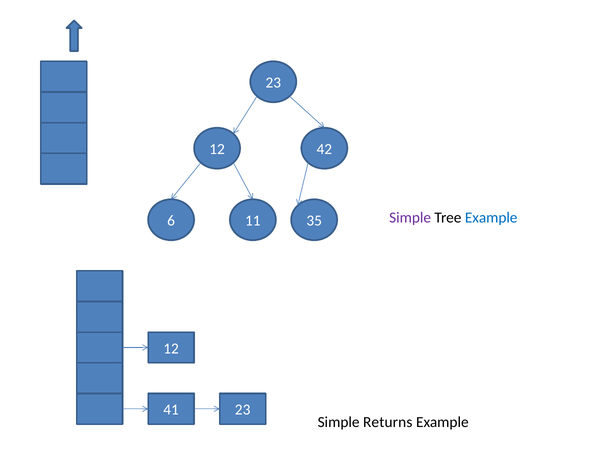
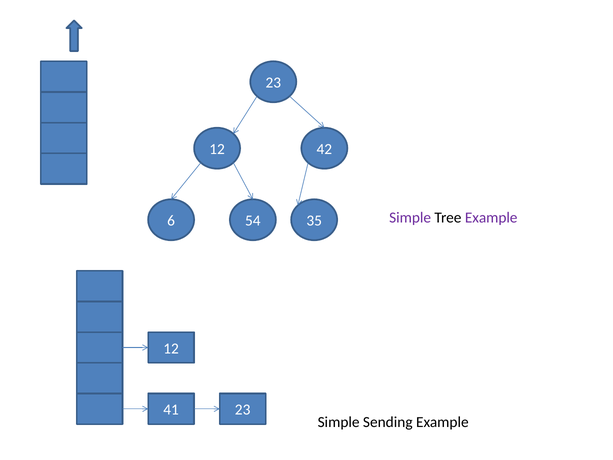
Example at (491, 218) colour: blue -> purple
11: 11 -> 54
Returns: Returns -> Sending
